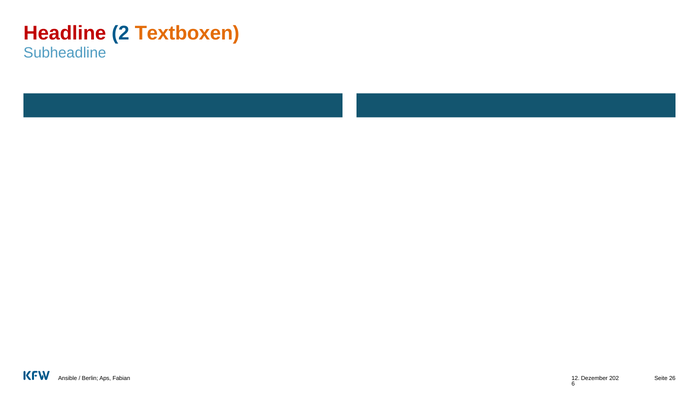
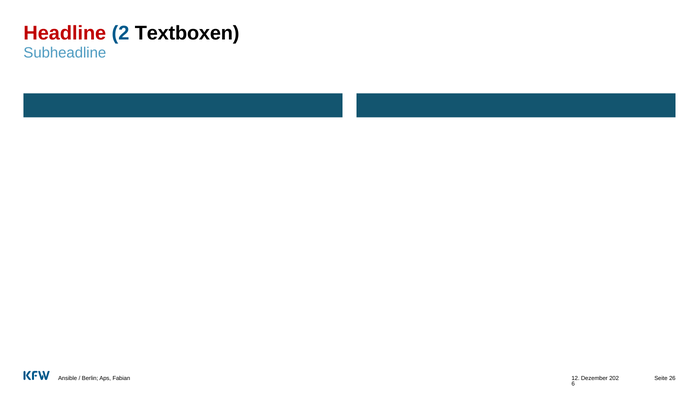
Textboxen colour: orange -> black
